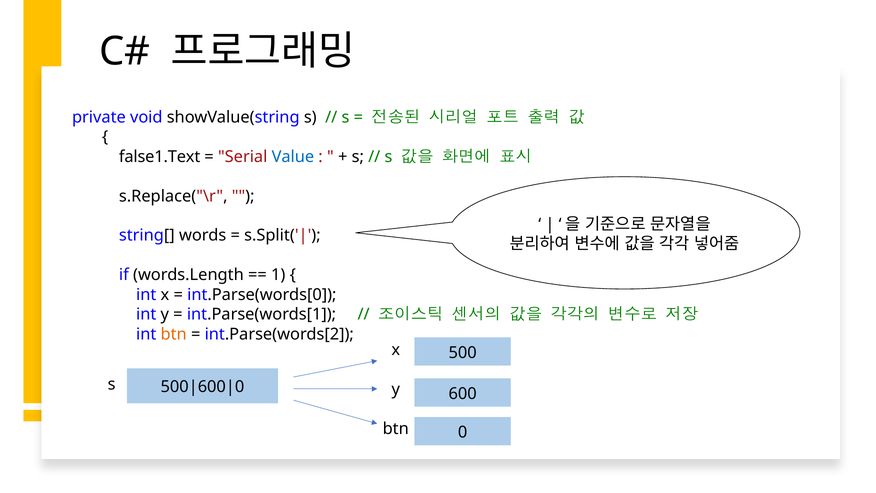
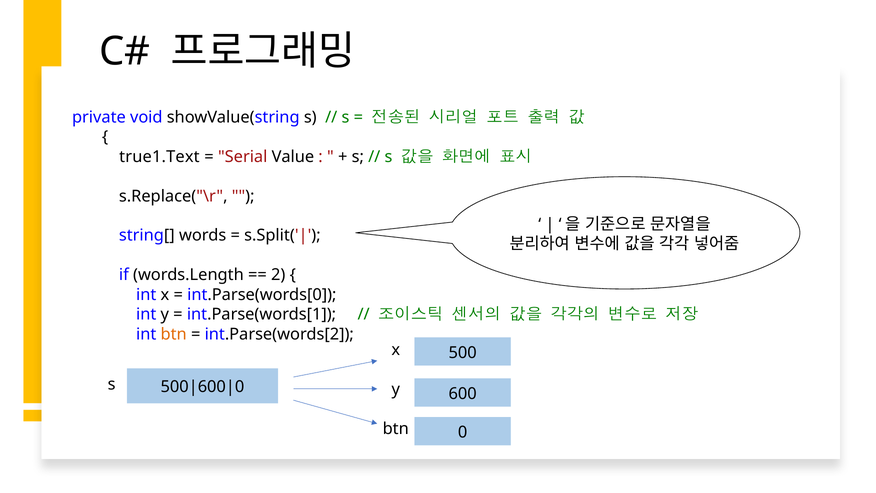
false1.Text: false1.Text -> true1.Text
Value colour: blue -> black
1: 1 -> 2
